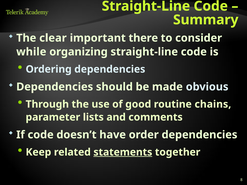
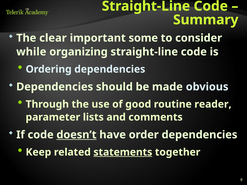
there: there -> some
chains: chains -> reader
doesn’t underline: none -> present
